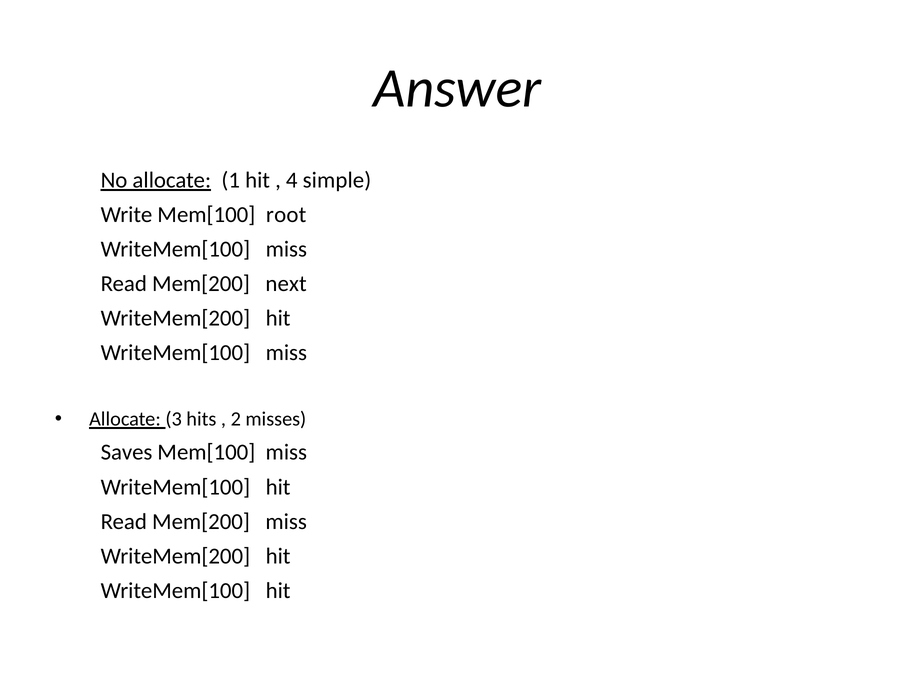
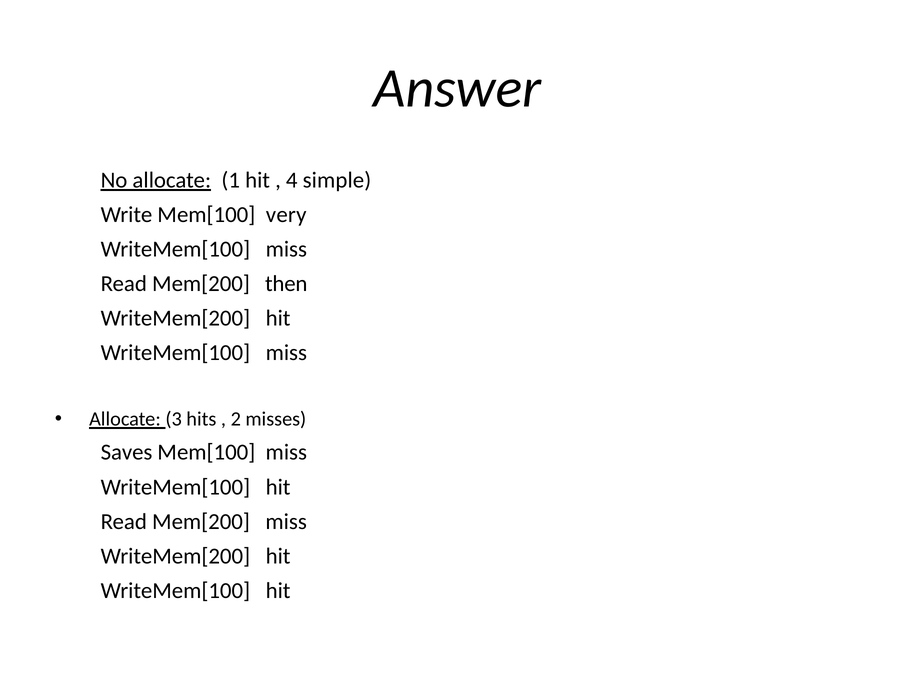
root: root -> very
next: next -> then
